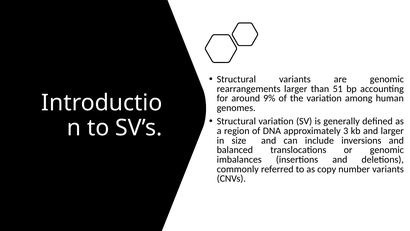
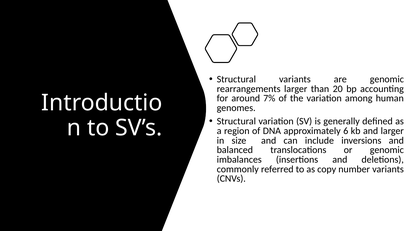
51: 51 -> 20
9%: 9% -> 7%
3: 3 -> 6
